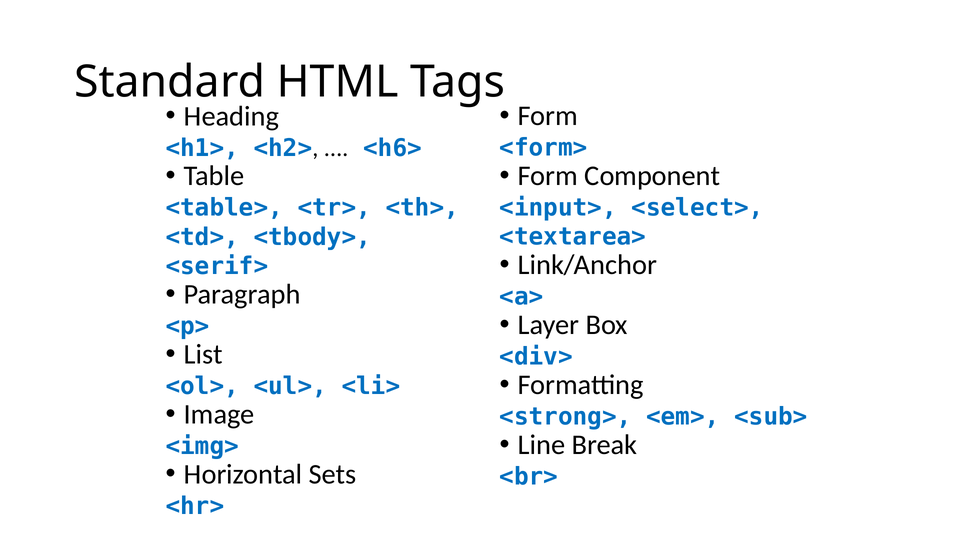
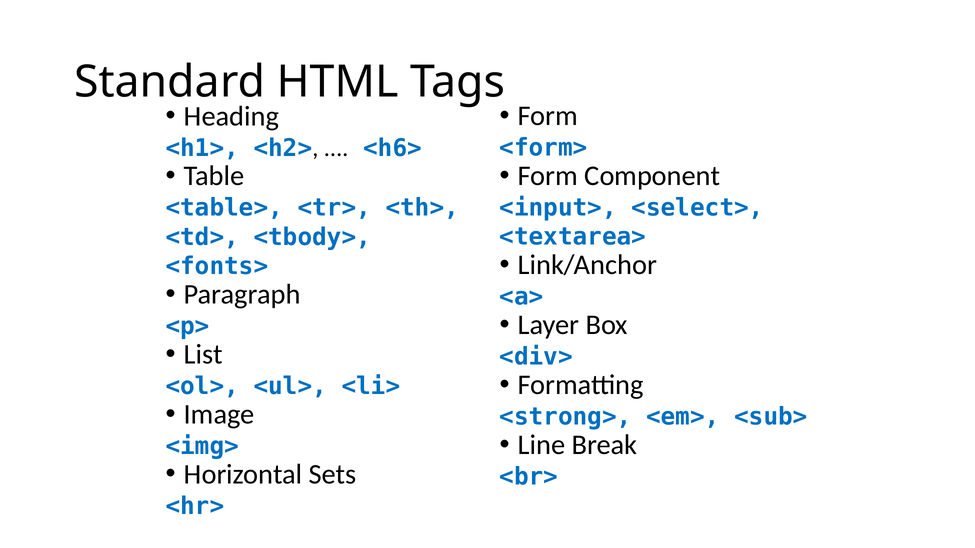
<serif>: <serif> -> <fonts>
